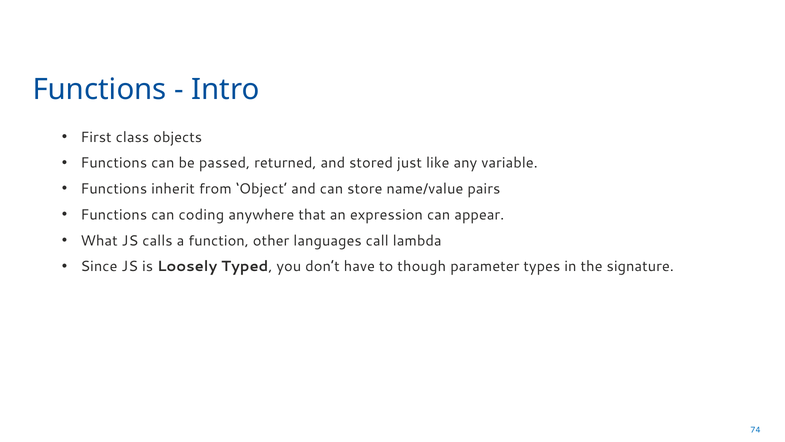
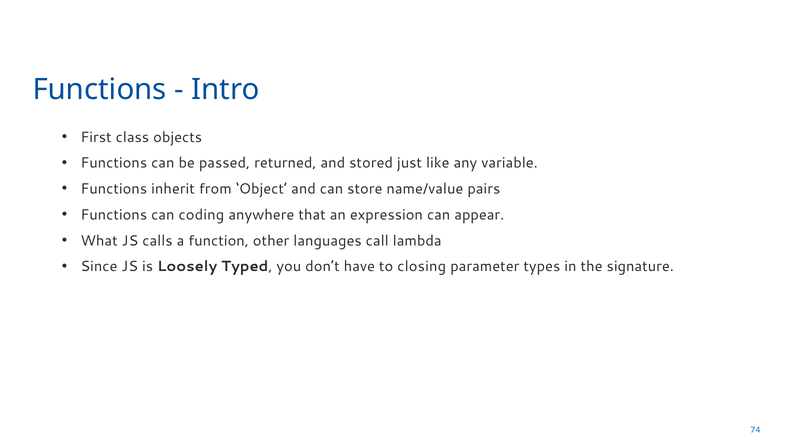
though: though -> closing
